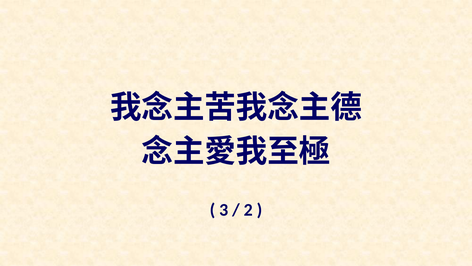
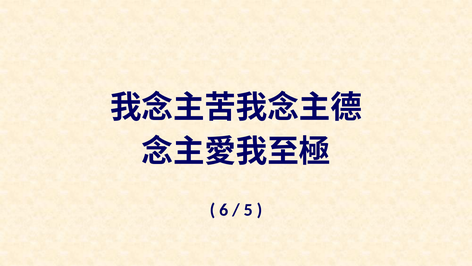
3: 3 -> 6
2: 2 -> 5
